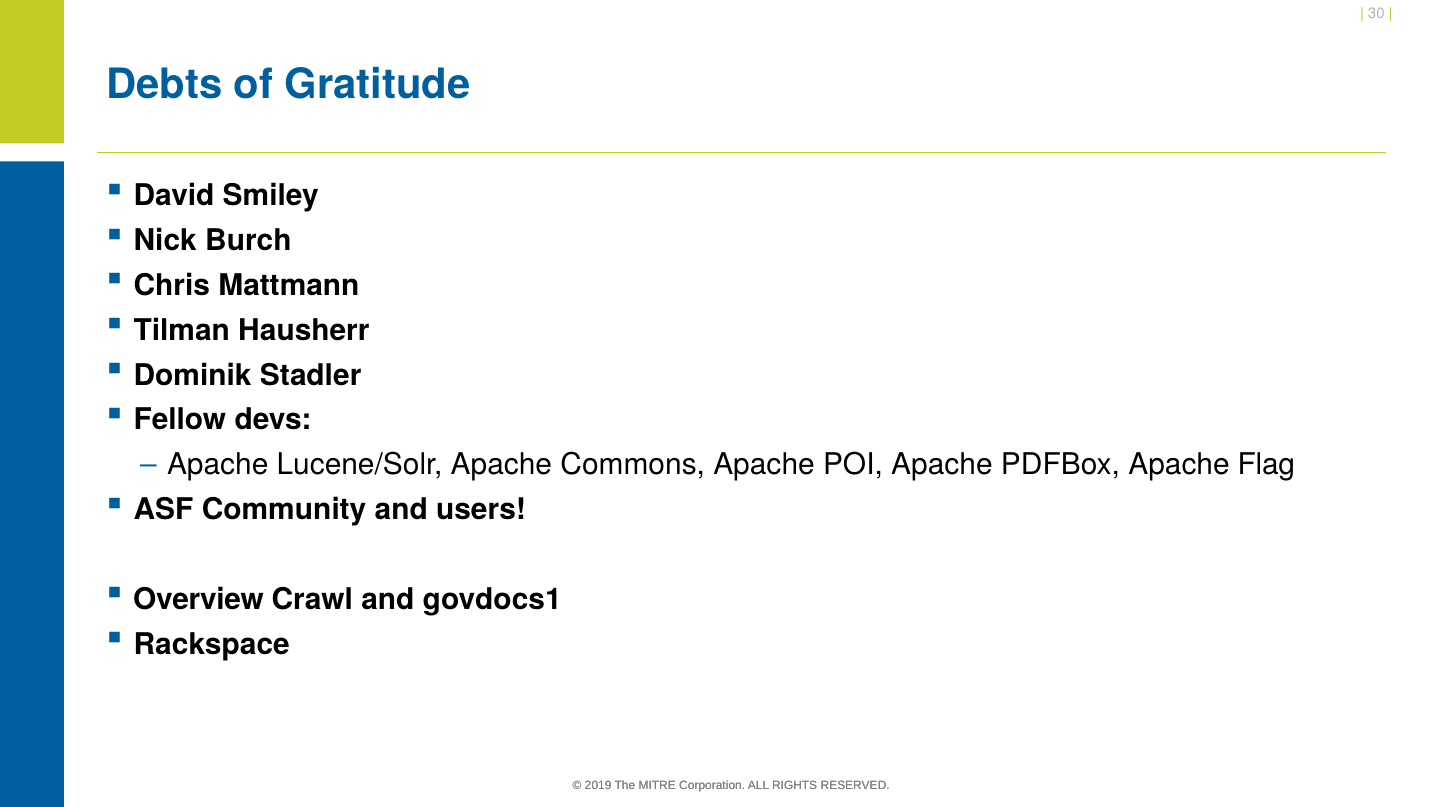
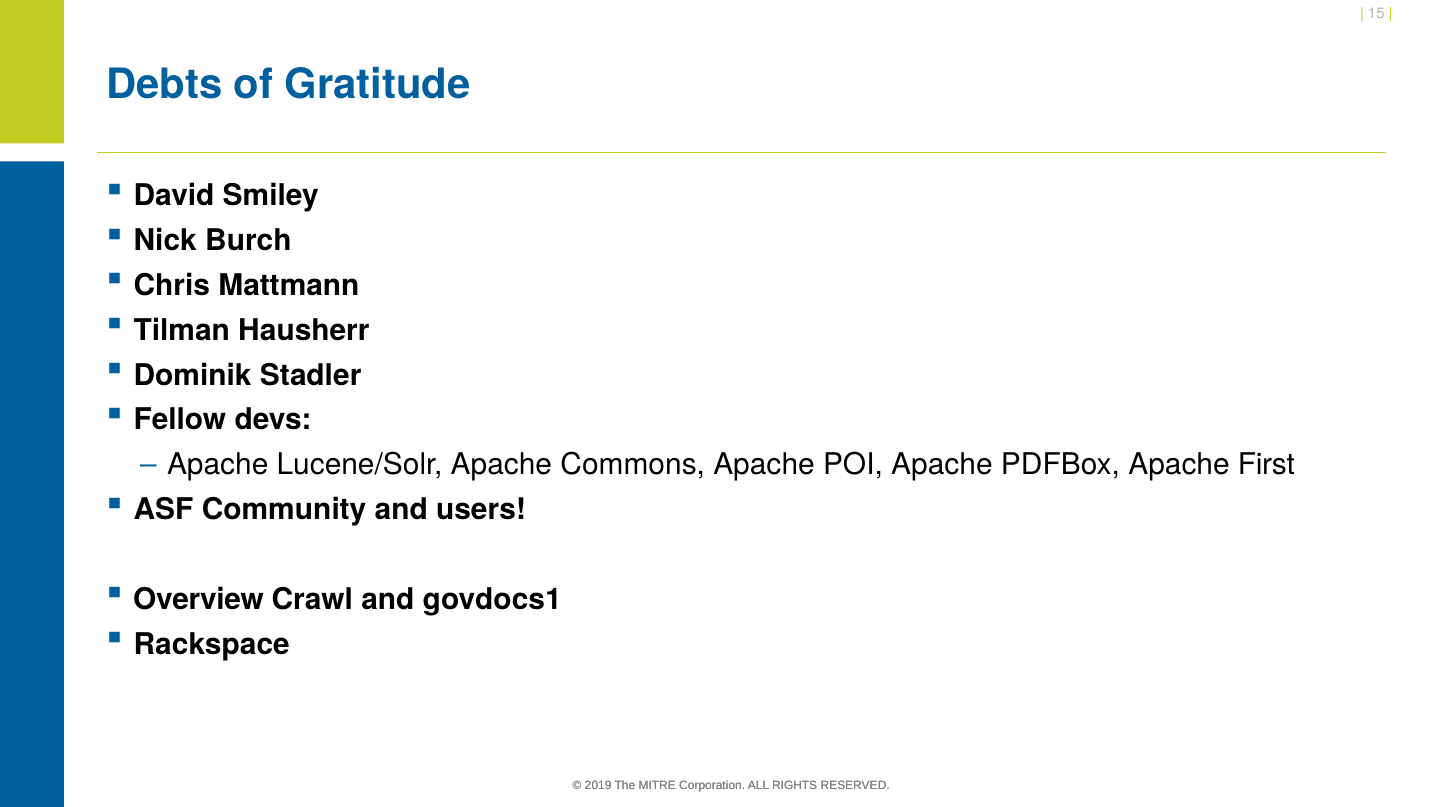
30: 30 -> 15
Flag: Flag -> First
